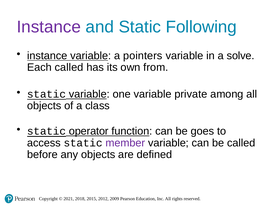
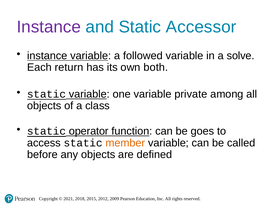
Following: Following -> Accessor
pointers: pointers -> followed
Each called: called -> return
from: from -> both
member colour: purple -> orange
